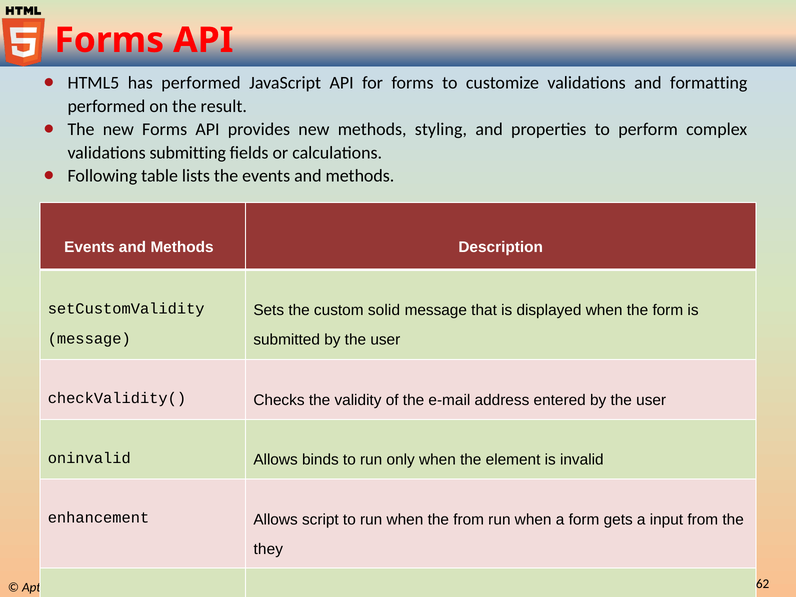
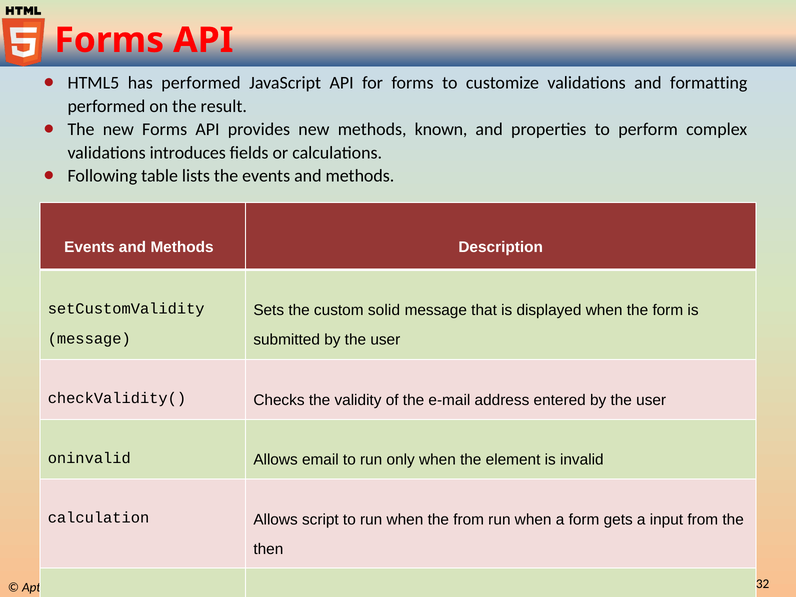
styling: styling -> known
submitting: submitting -> introduces
binds: binds -> email
enhancement: enhancement -> calculation
they: they -> then
62: 62 -> 32
